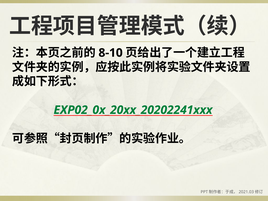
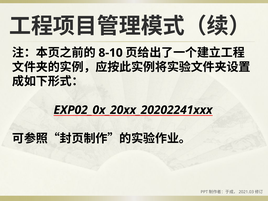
EXP02_0x_20xx_20202241xxx colour: green -> black
